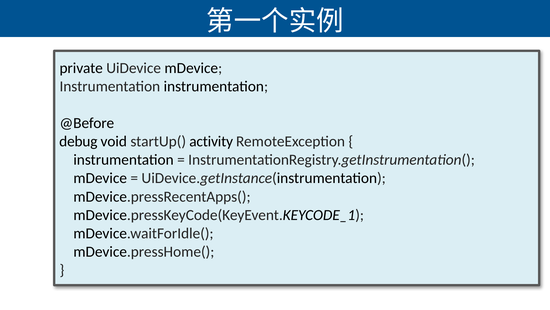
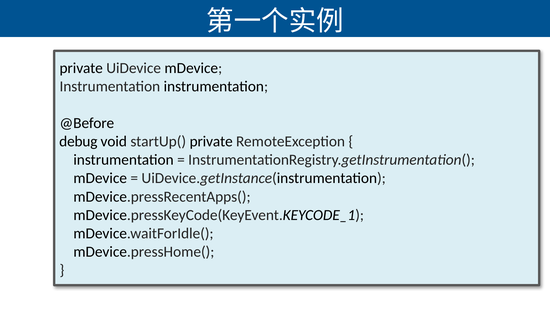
startUp( activity: activity -> private
